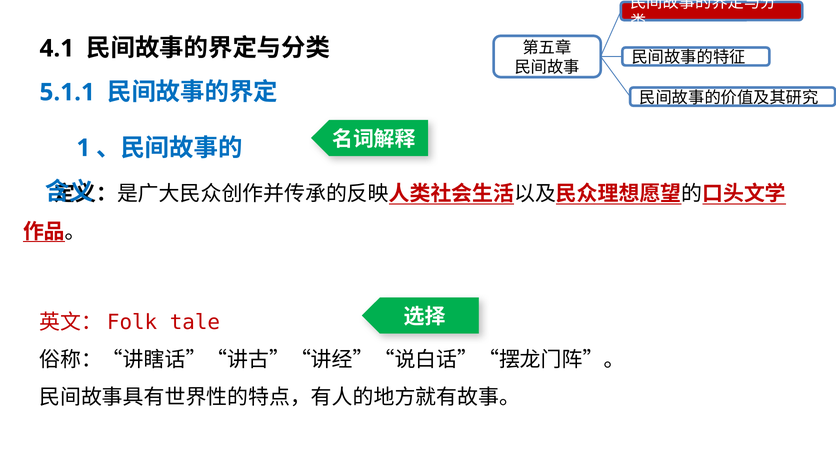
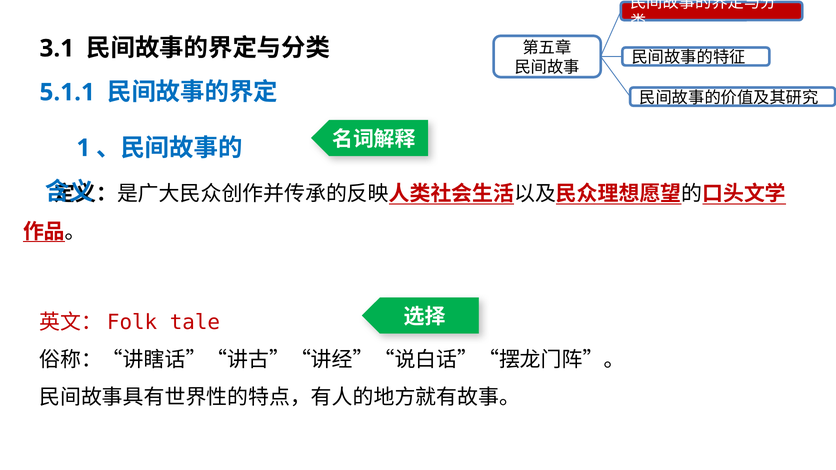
4.1: 4.1 -> 3.1
